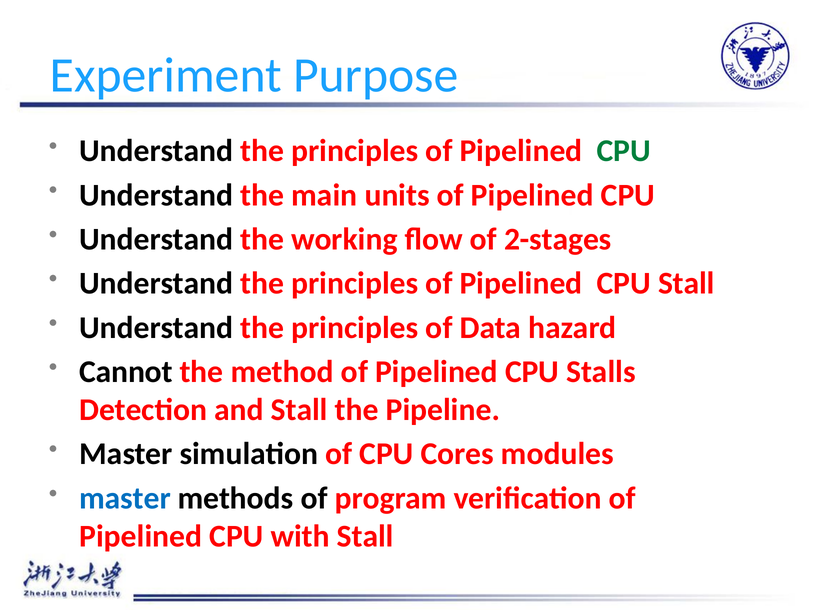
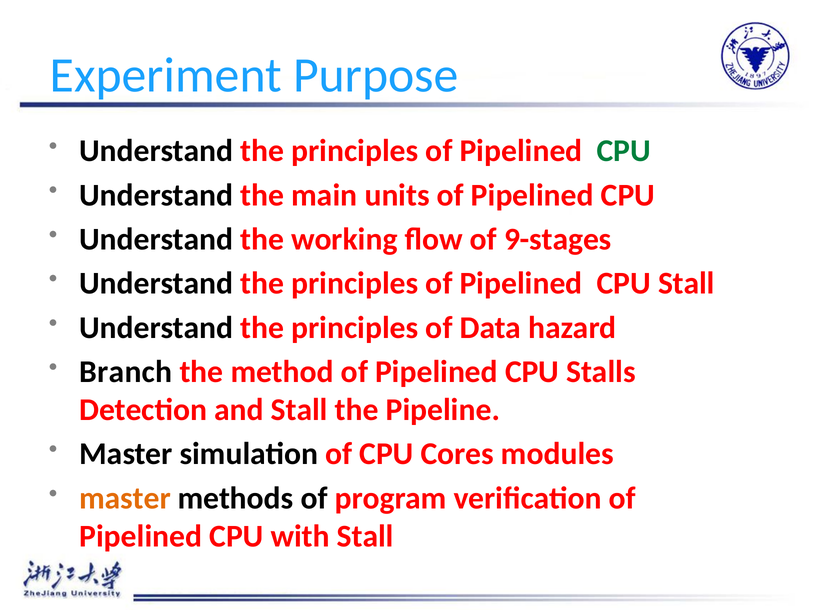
2-stages: 2-stages -> 9-stages
Cannot: Cannot -> Branch
master at (125, 499) colour: blue -> orange
